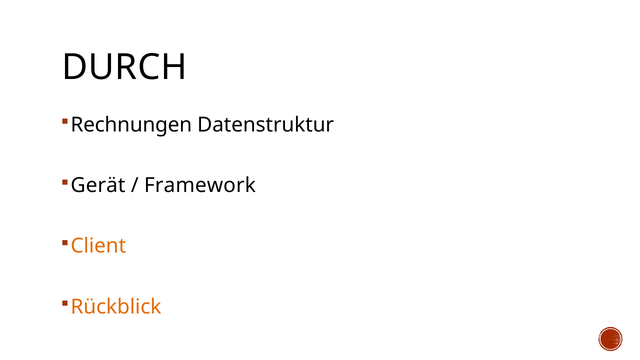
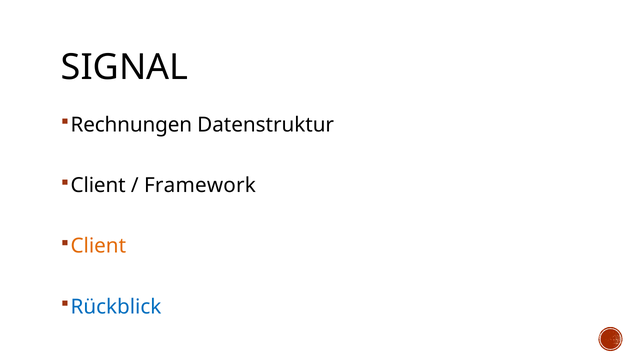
DURCH: DURCH -> SIGNAL
Gerät at (98, 185): Gerät -> Client
Rückblick colour: orange -> blue
